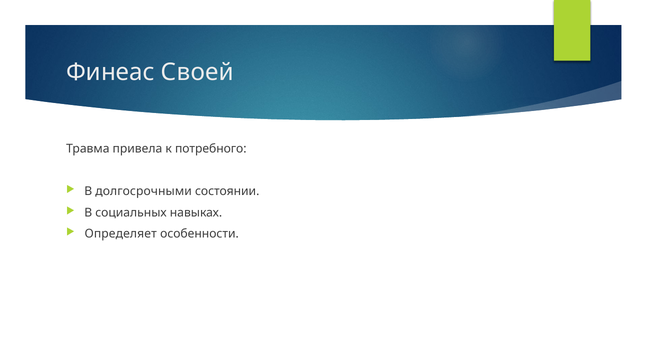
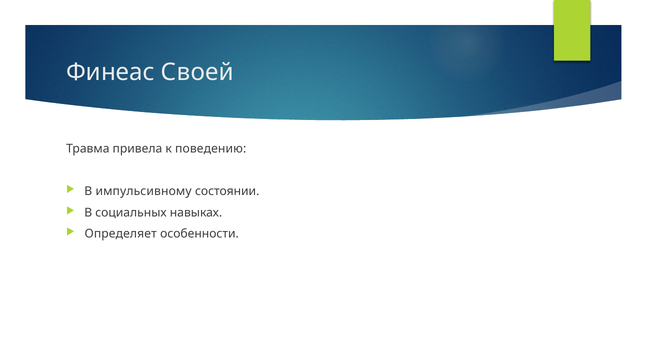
потребного: потребного -> поведению
долгосрочными: долгосрочными -> импульсивному
